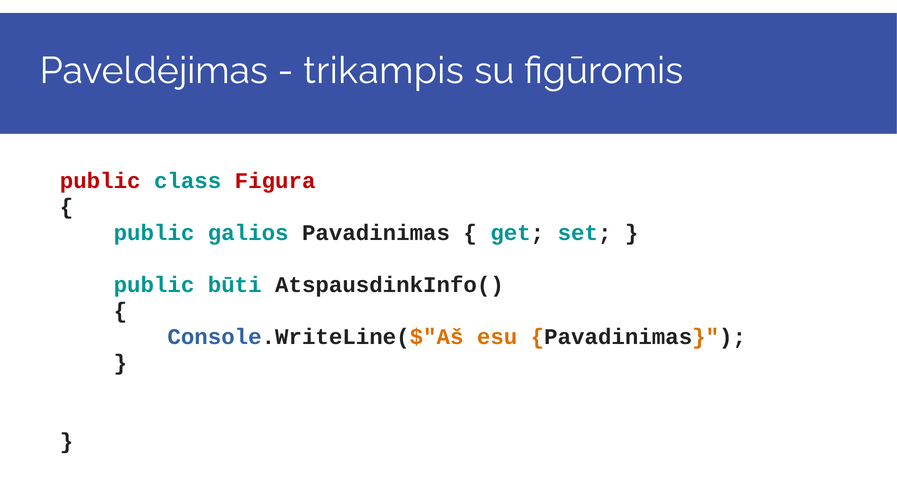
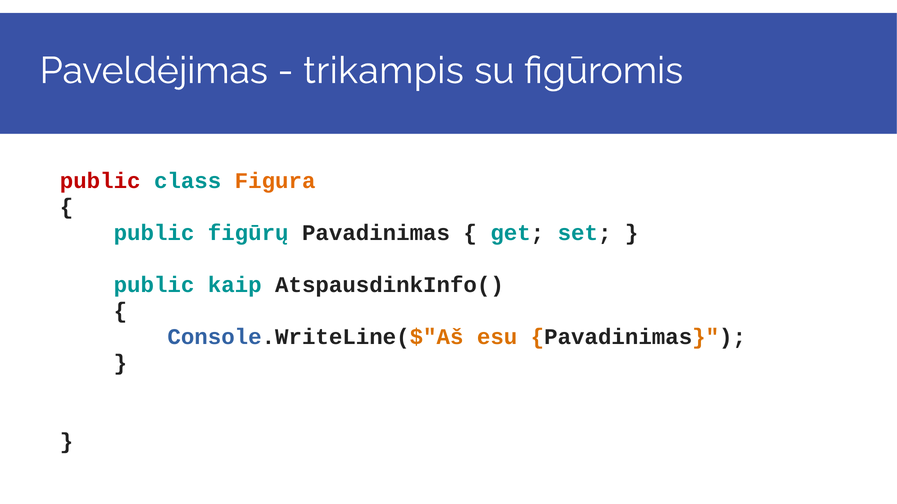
Figura colour: red -> orange
galios: galios -> figūrų
būti: būti -> kaip
